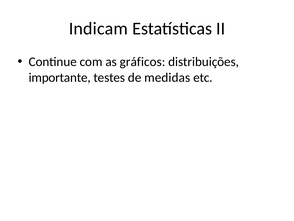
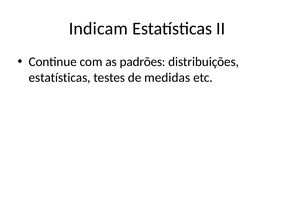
gráficos: gráficos -> padrões
importante at (60, 77): importante -> estatísticas
